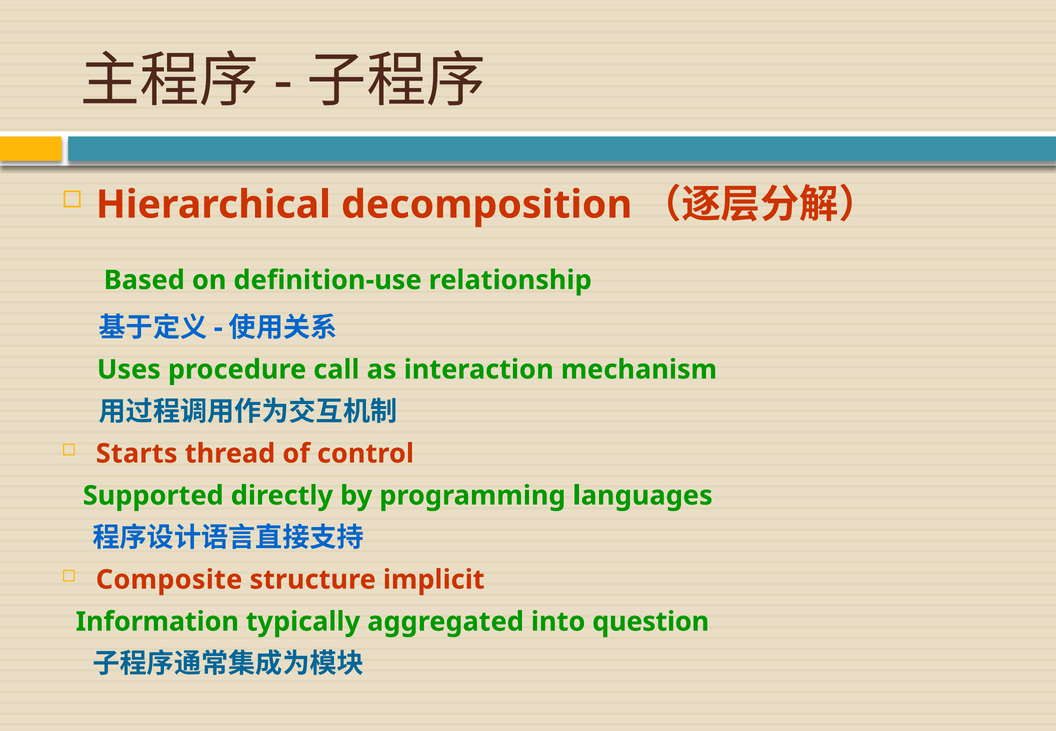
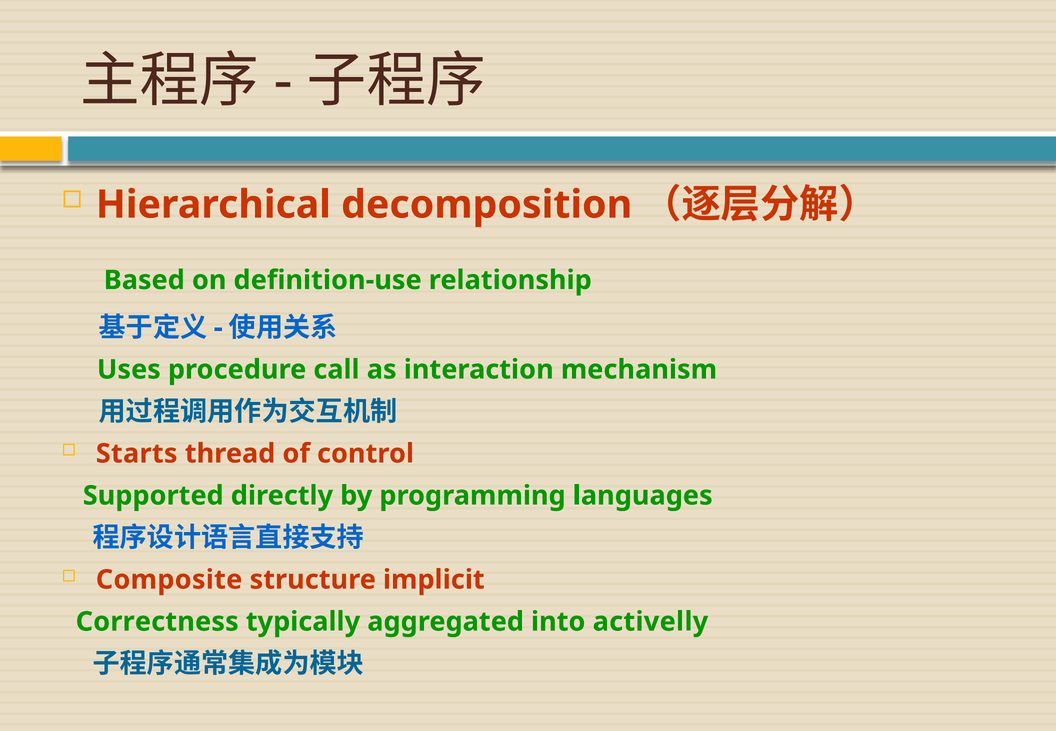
Information: Information -> Correctness
question: question -> activelly
